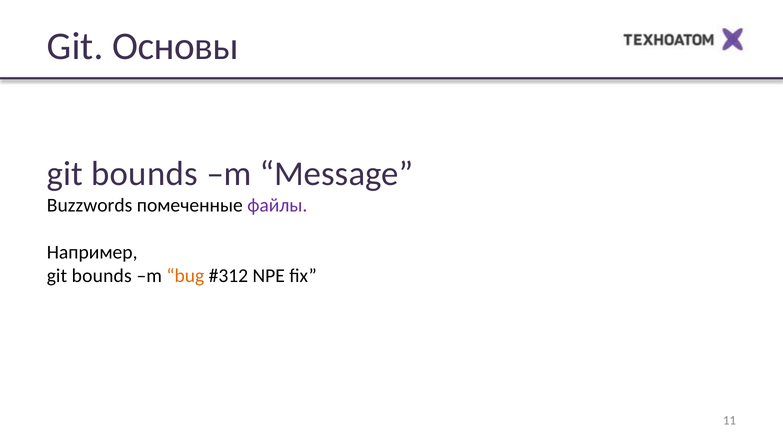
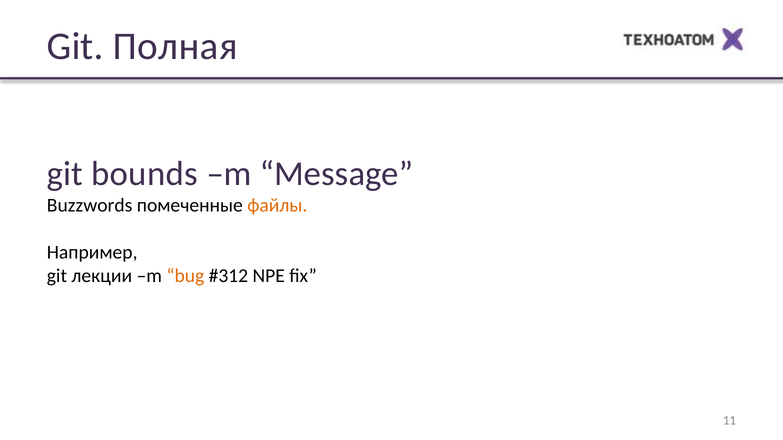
Основы: Основы -> Полная
файлы colour: purple -> orange
bounds at (102, 276): bounds -> лекции
